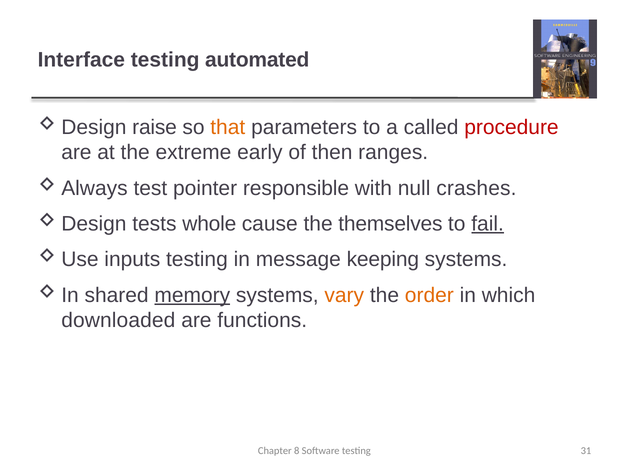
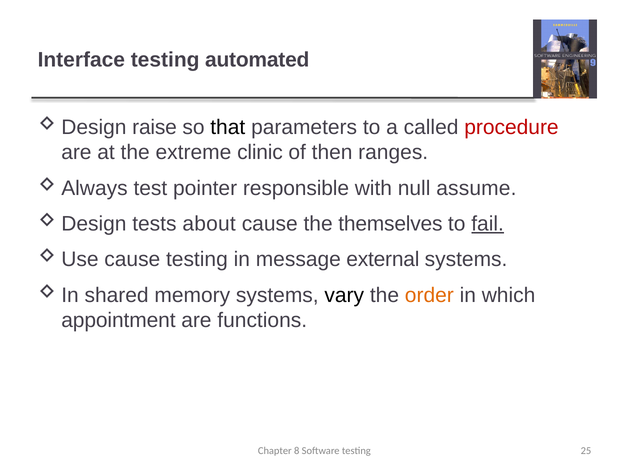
that colour: orange -> black
early: early -> clinic
crashes: crashes -> assume
whole: whole -> about
inputs at (132, 259): inputs -> cause
keeping: keeping -> external
memory underline: present -> none
vary colour: orange -> black
downloaded: downloaded -> appointment
31: 31 -> 25
